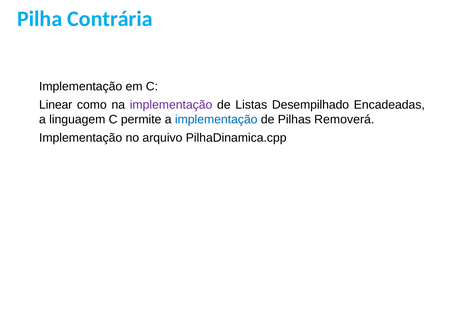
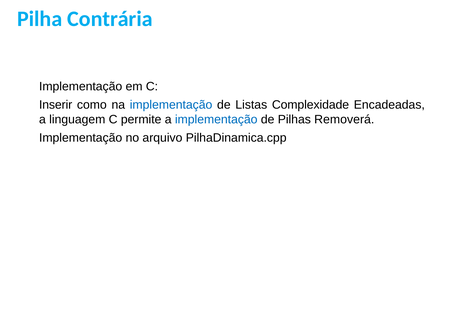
Linear: Linear -> Inserir
implementação at (171, 105) colour: purple -> blue
Desempilhado: Desempilhado -> Complexidade
